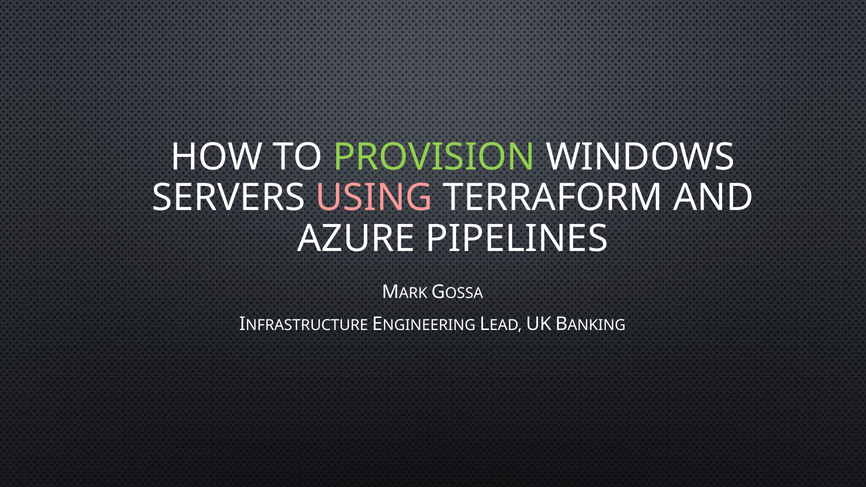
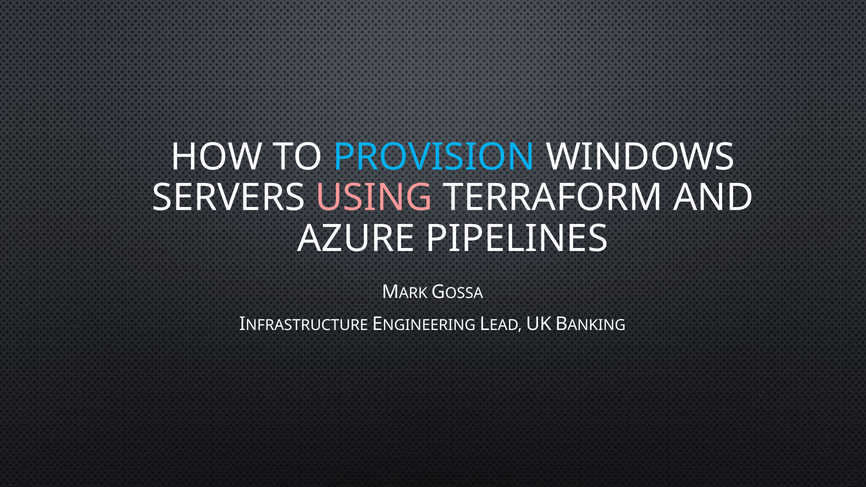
PROVISION colour: light green -> light blue
